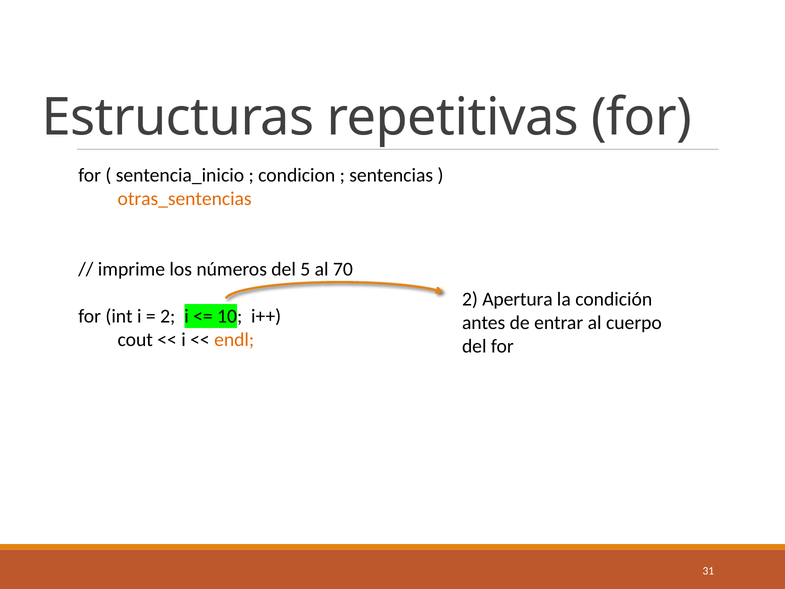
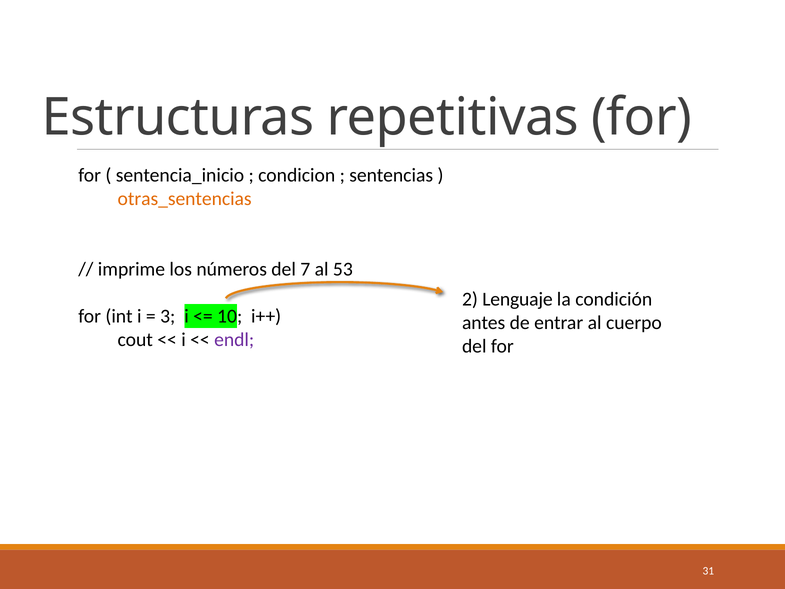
5: 5 -> 7
70: 70 -> 53
Apertura: Apertura -> Lenguaje
2 at (168, 316): 2 -> 3
endl colour: orange -> purple
